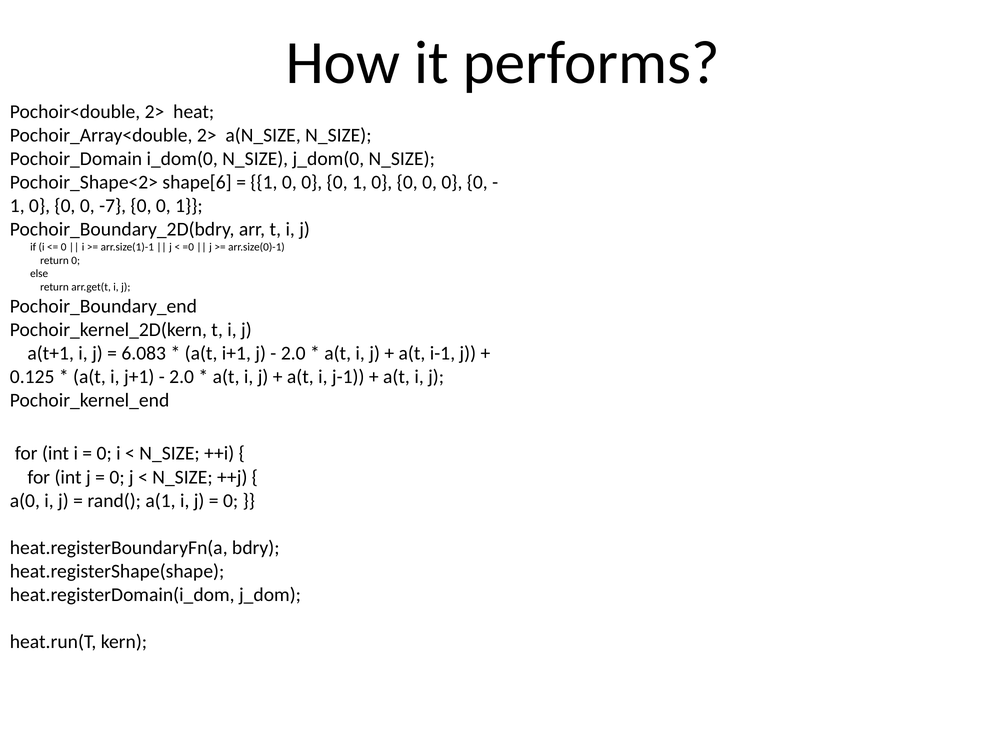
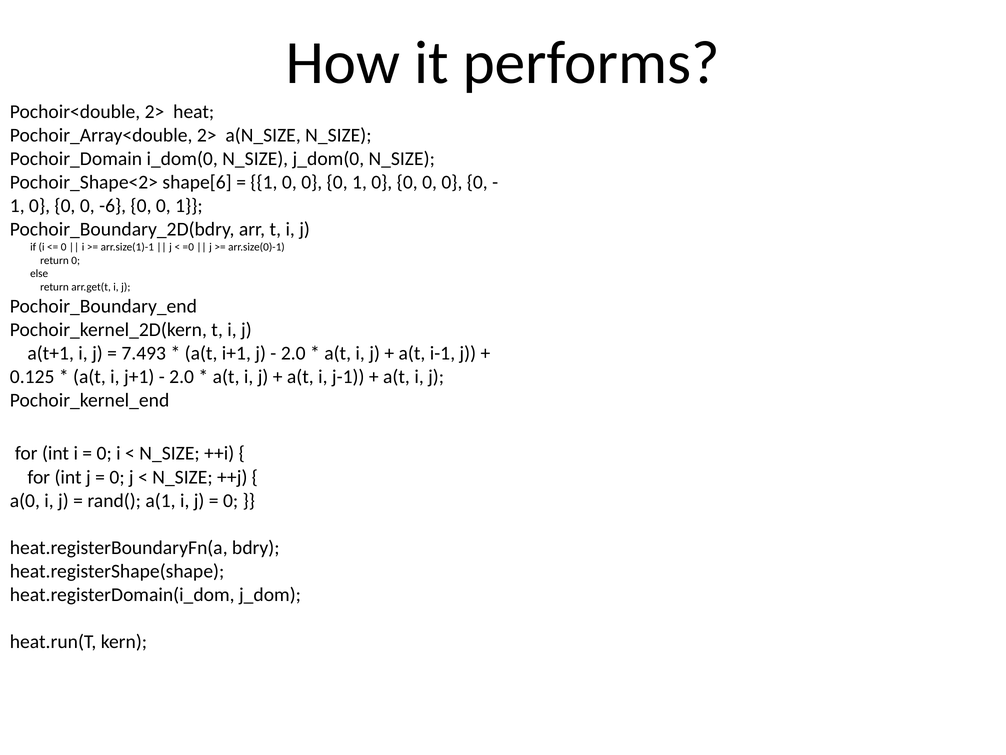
-7: -7 -> -6
6.083: 6.083 -> 7.493
